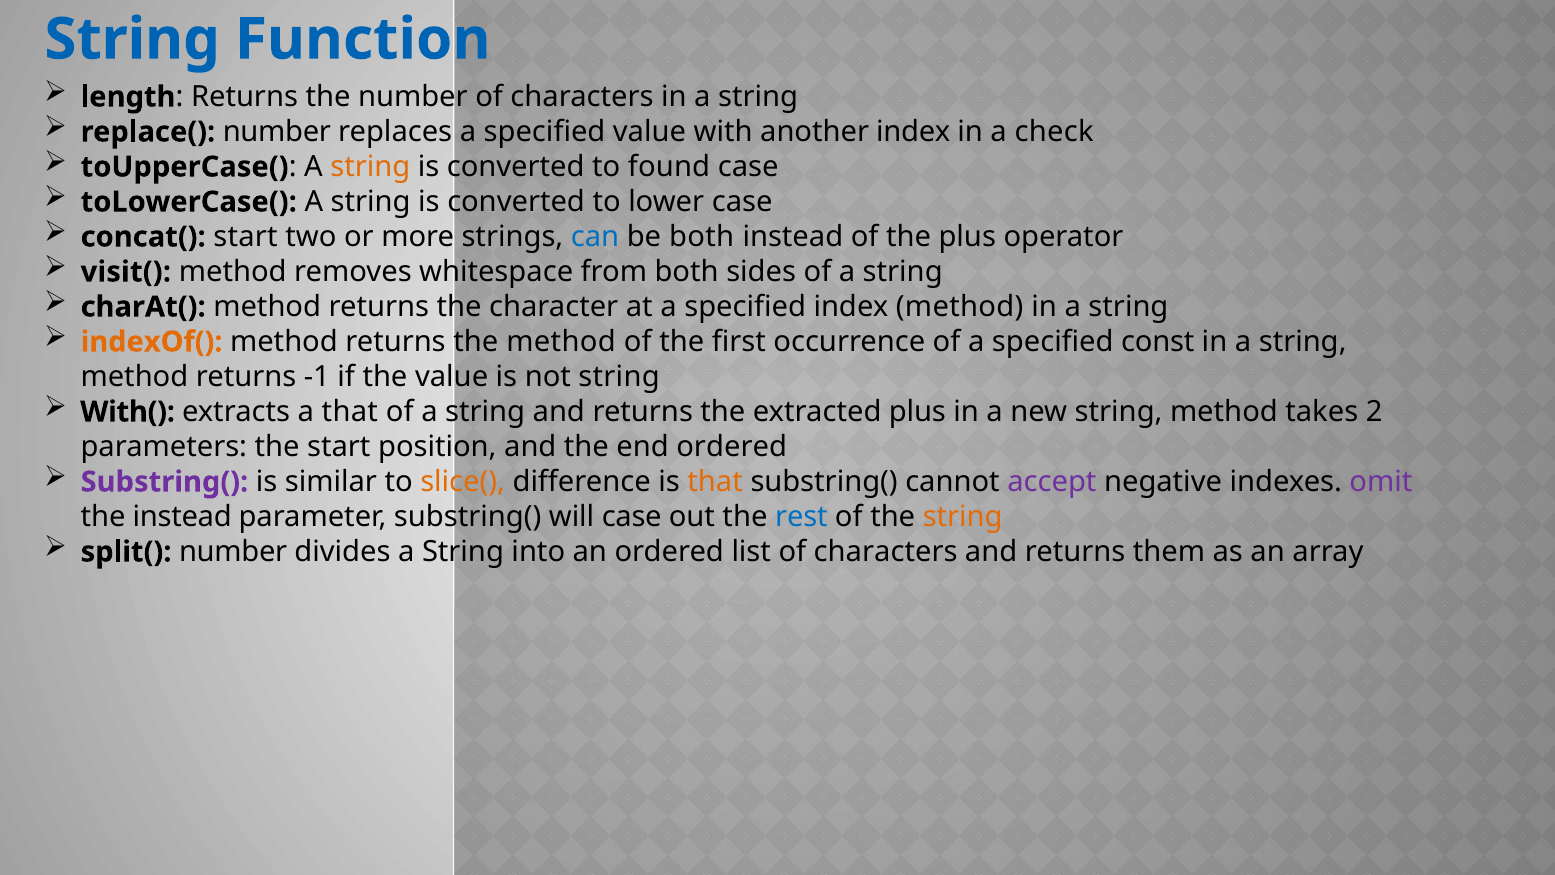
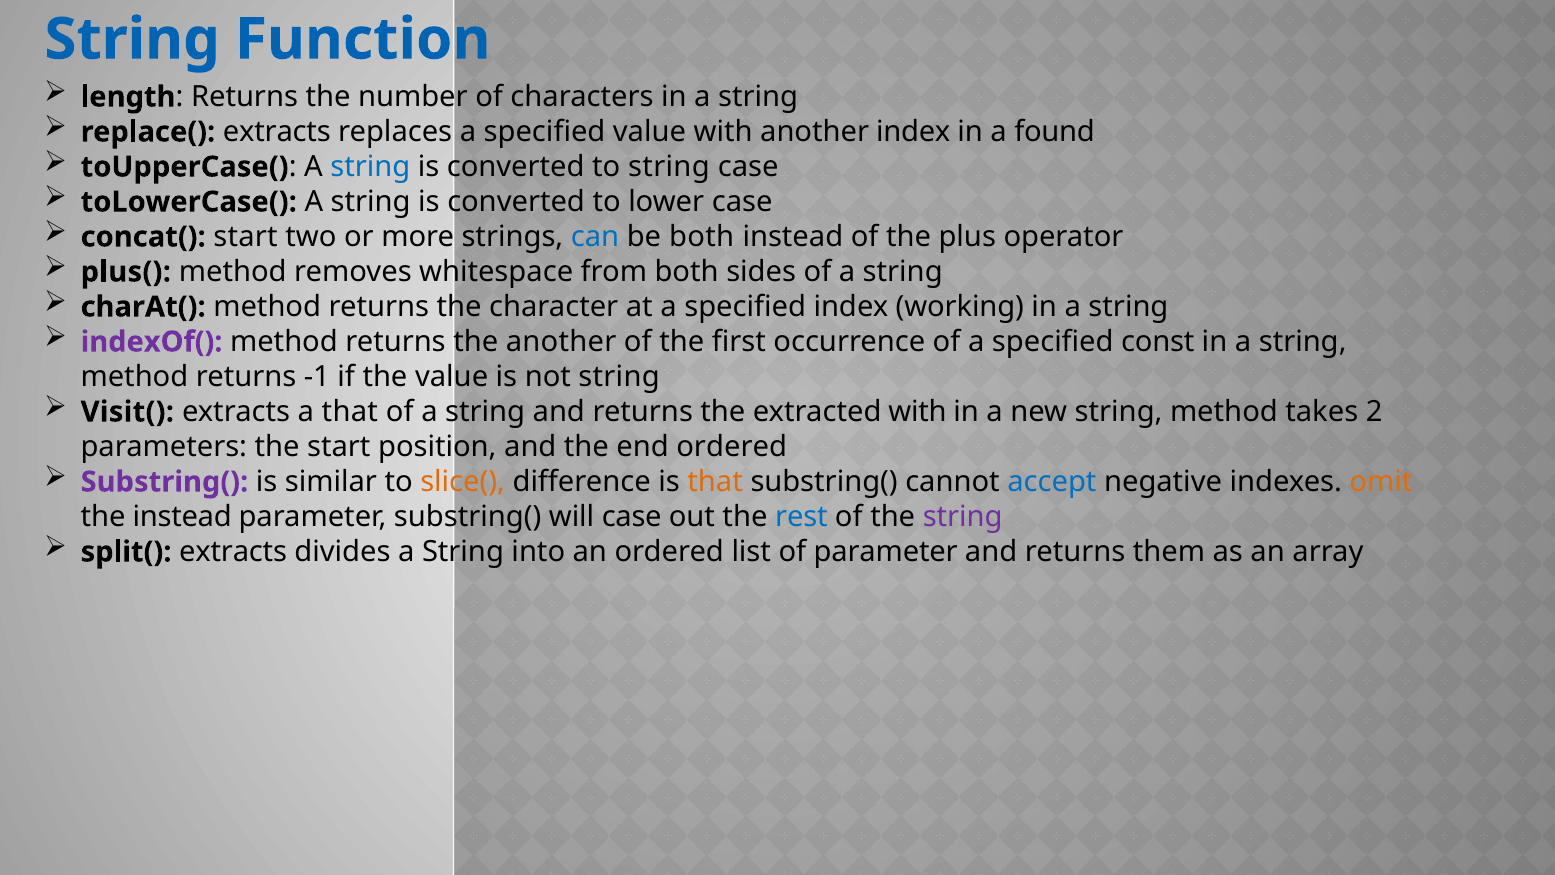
replace( number: number -> extracts
check: check -> found
string at (370, 167) colour: orange -> blue
to found: found -> string
visit(: visit( -> plus(
index method: method -> working
indexOf( colour: orange -> purple
the method: method -> another
With(: With( -> Visit(
extracted plus: plus -> with
accept colour: purple -> blue
omit colour: purple -> orange
string at (963, 517) colour: orange -> purple
split( number: number -> extracts
list of characters: characters -> parameter
